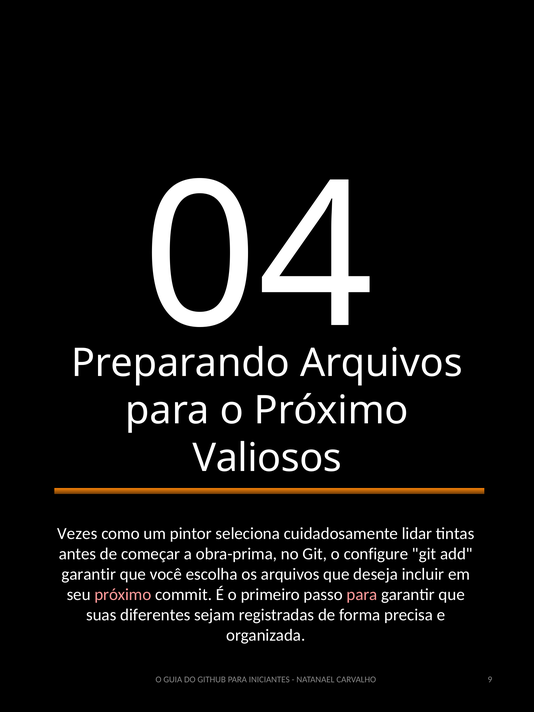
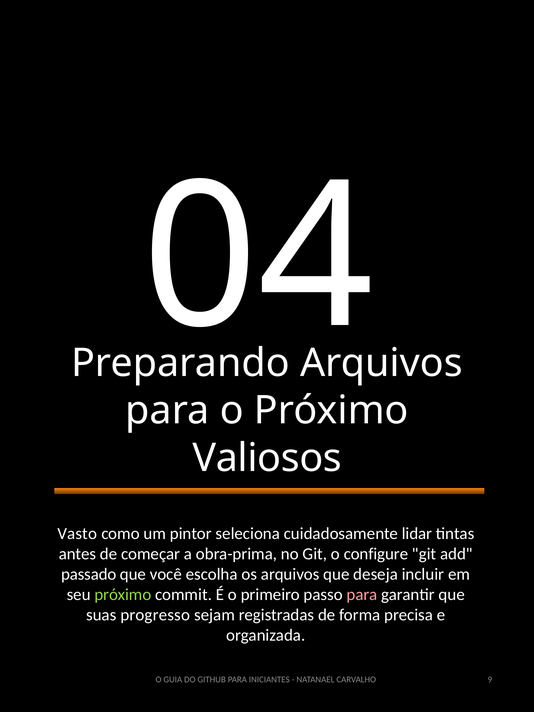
Vezes: Vezes -> Vasto
garantir at (89, 574): garantir -> passado
próximo at (123, 594) colour: pink -> light green
diferentes: diferentes -> progresso
